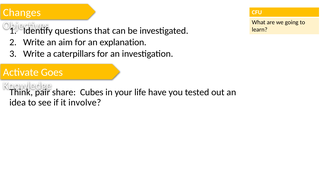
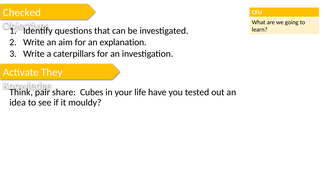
Changes: Changes -> Checked
Goes: Goes -> They
involve: involve -> mouldy
